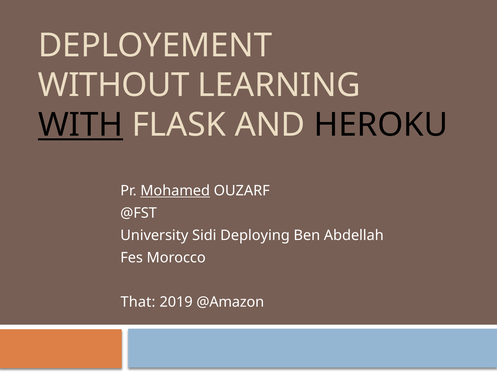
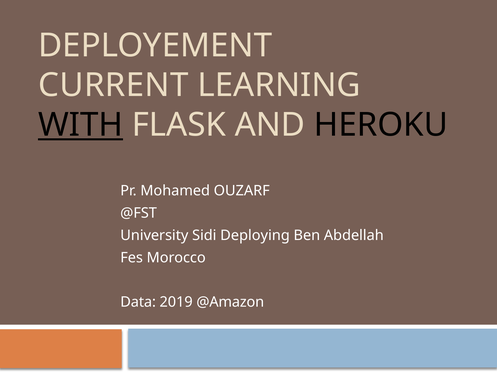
WITHOUT: WITHOUT -> CURRENT
Mohamed underline: present -> none
That: That -> Data
